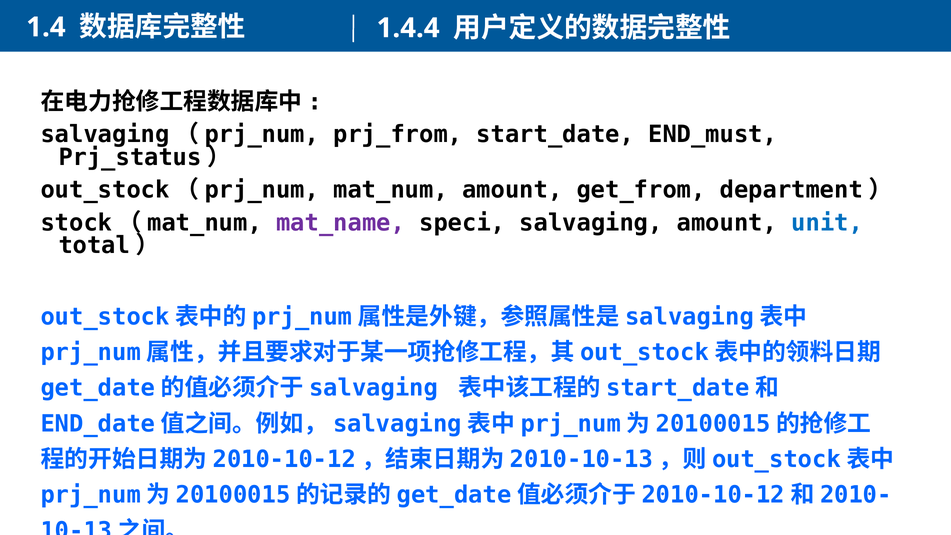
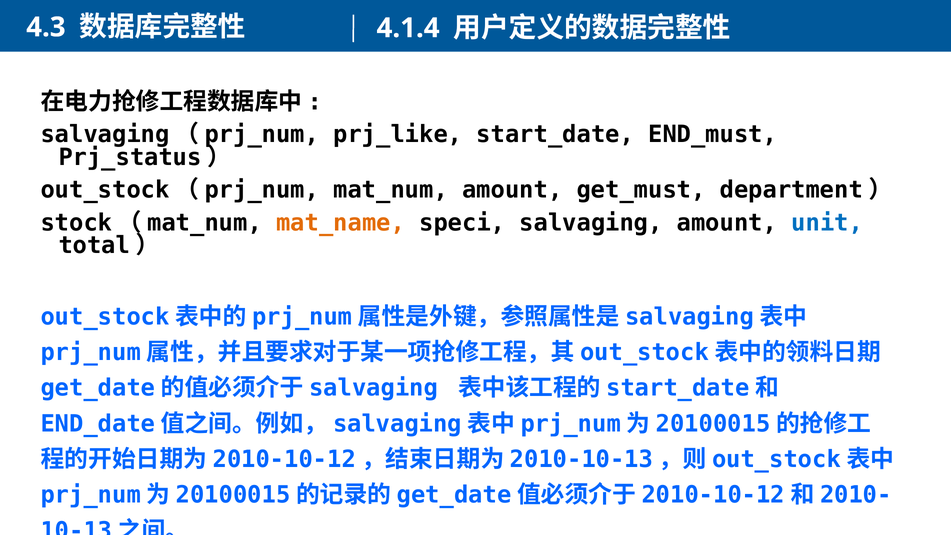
1.4: 1.4 -> 4.3
1.4.4: 1.4.4 -> 4.1.4
prj_from: prj_from -> prj_like
get_from: get_from -> get_must
mat_name colour: purple -> orange
